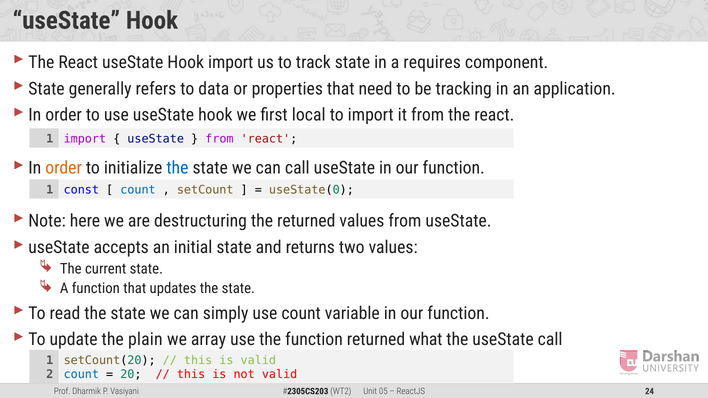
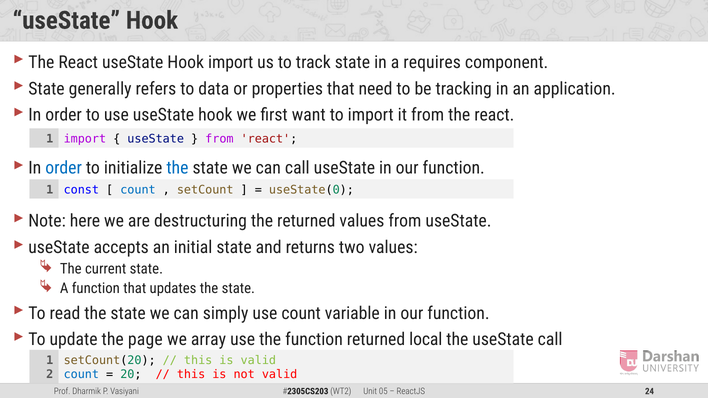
local: local -> want
order at (64, 168) colour: orange -> blue
plain: plain -> page
what: what -> local
